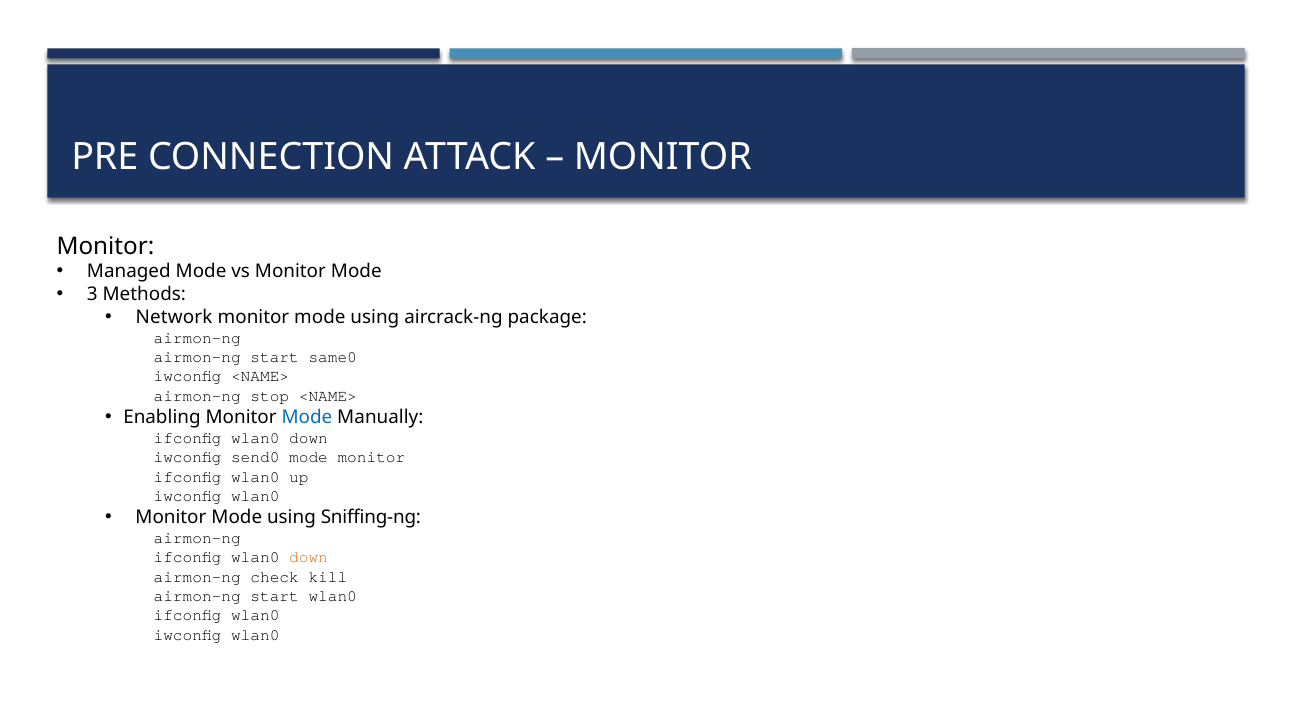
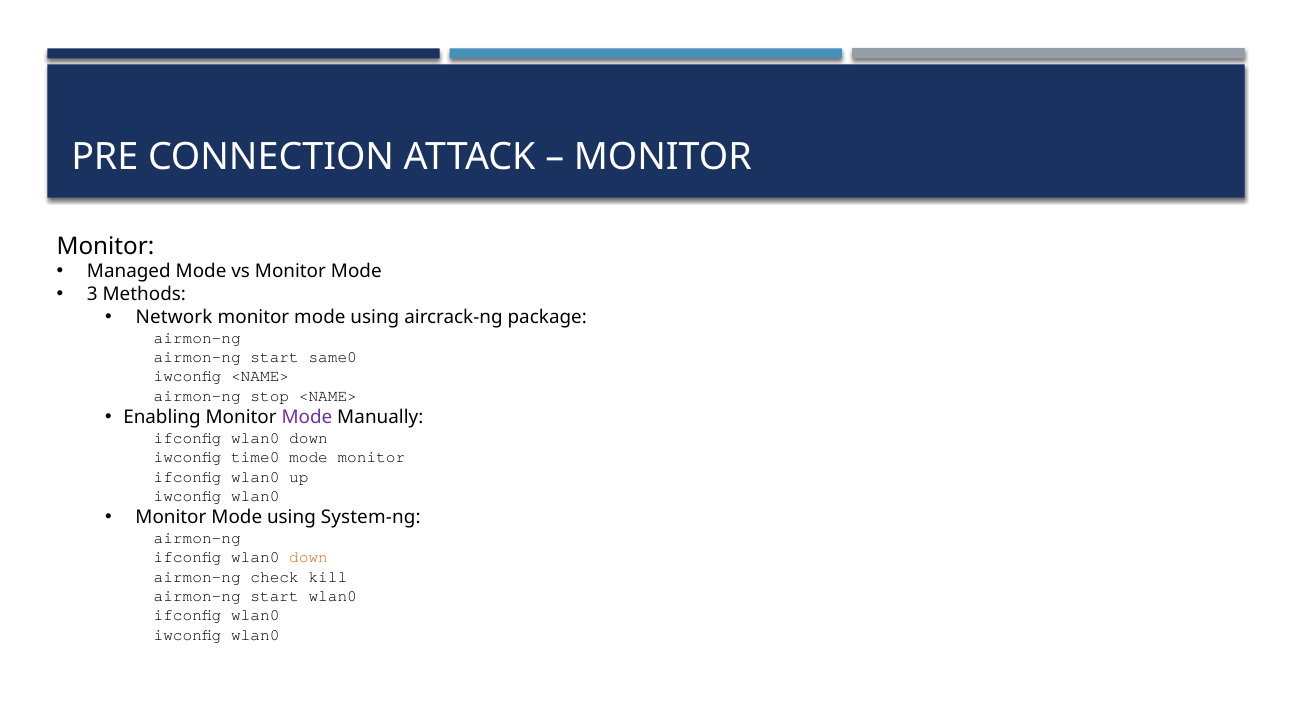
Mode at (307, 417) colour: blue -> purple
send0: send0 -> time0
Sniffing-ng: Sniffing-ng -> System-ng
